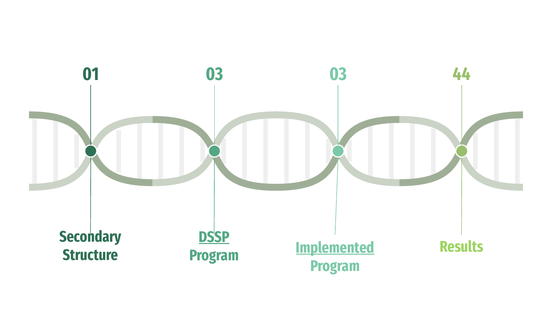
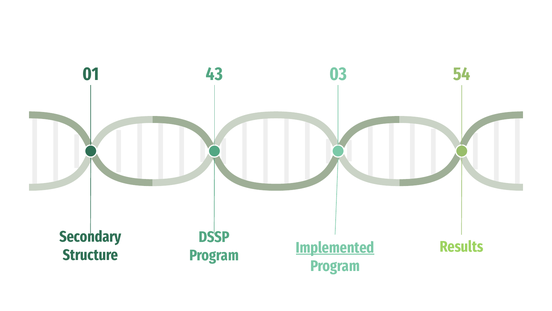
01 03: 03 -> 43
44: 44 -> 54
DSSP underline: present -> none
